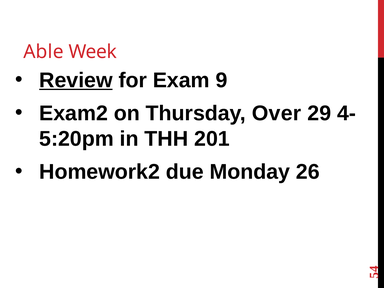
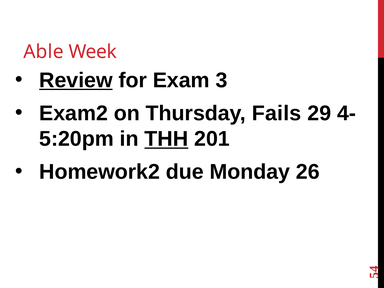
9: 9 -> 3
Over: Over -> Fails
THH underline: none -> present
